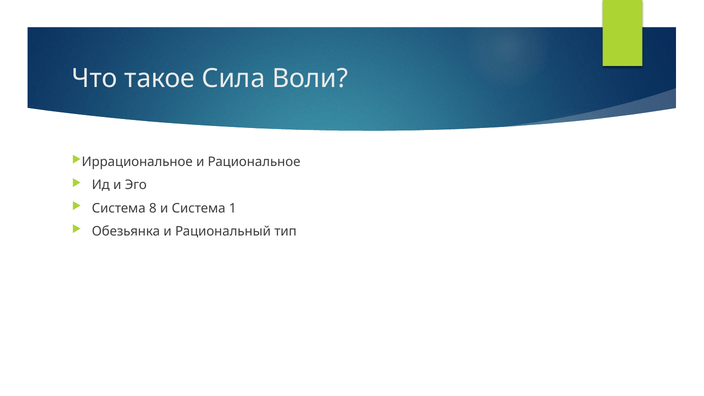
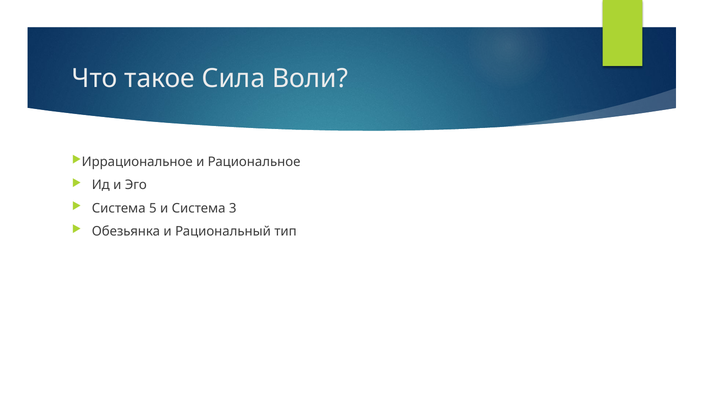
8: 8 -> 5
1: 1 -> 3
